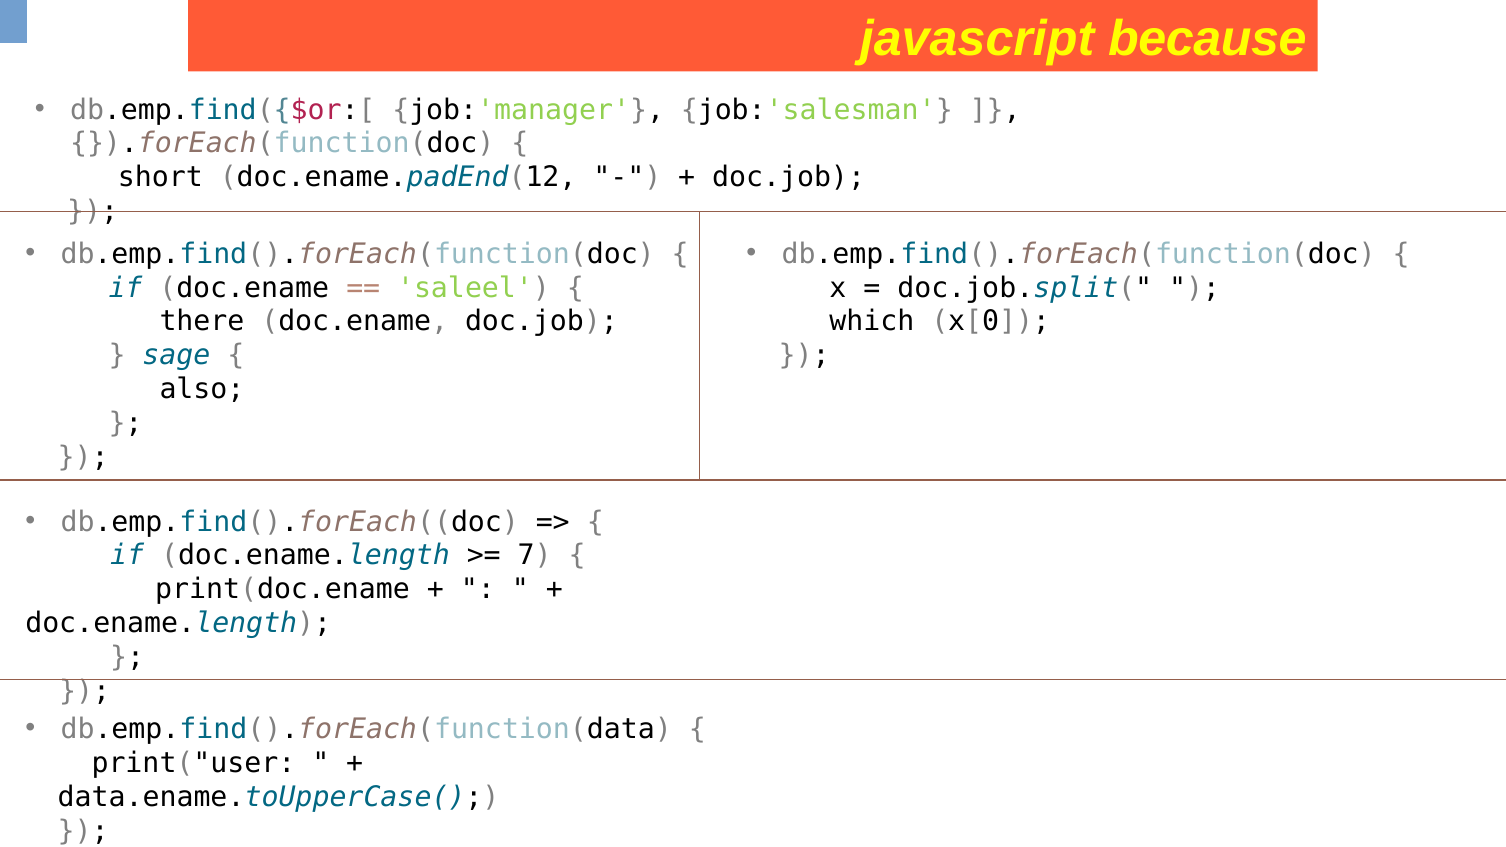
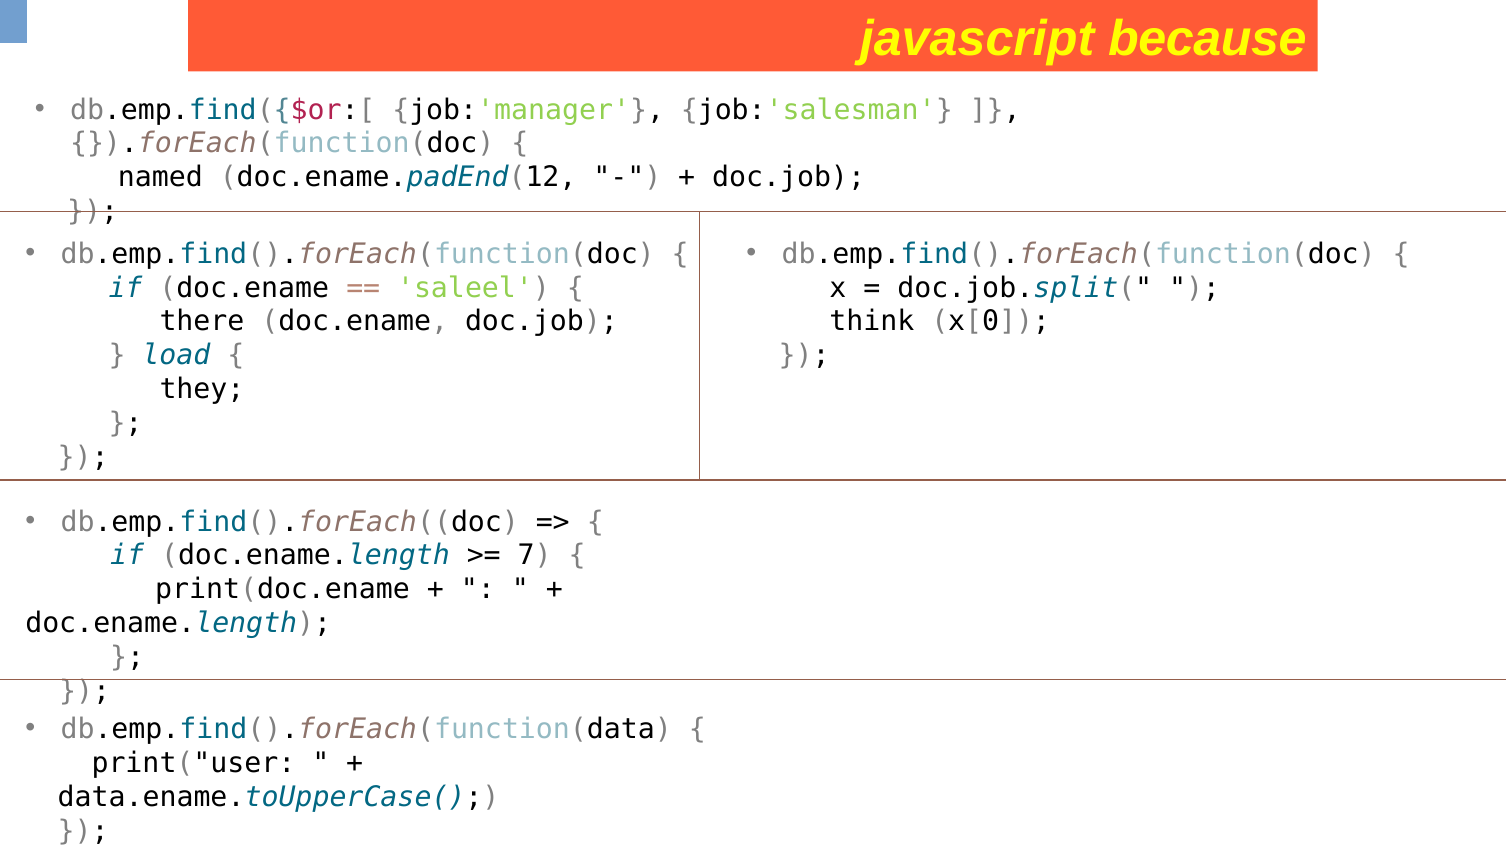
short: short -> named
which: which -> think
sage: sage -> load
also: also -> they
